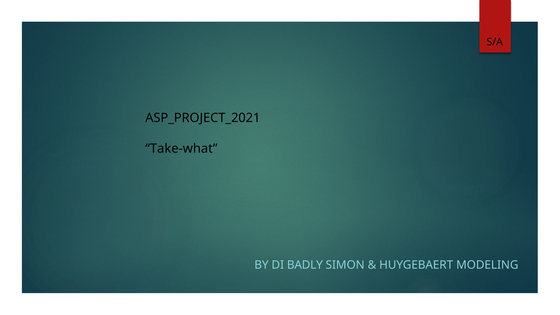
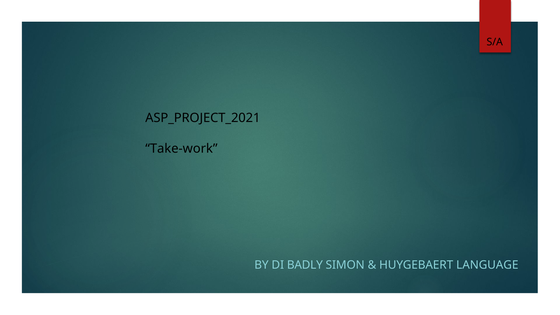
Take-what: Take-what -> Take-work
MODELING: MODELING -> LANGUAGE
